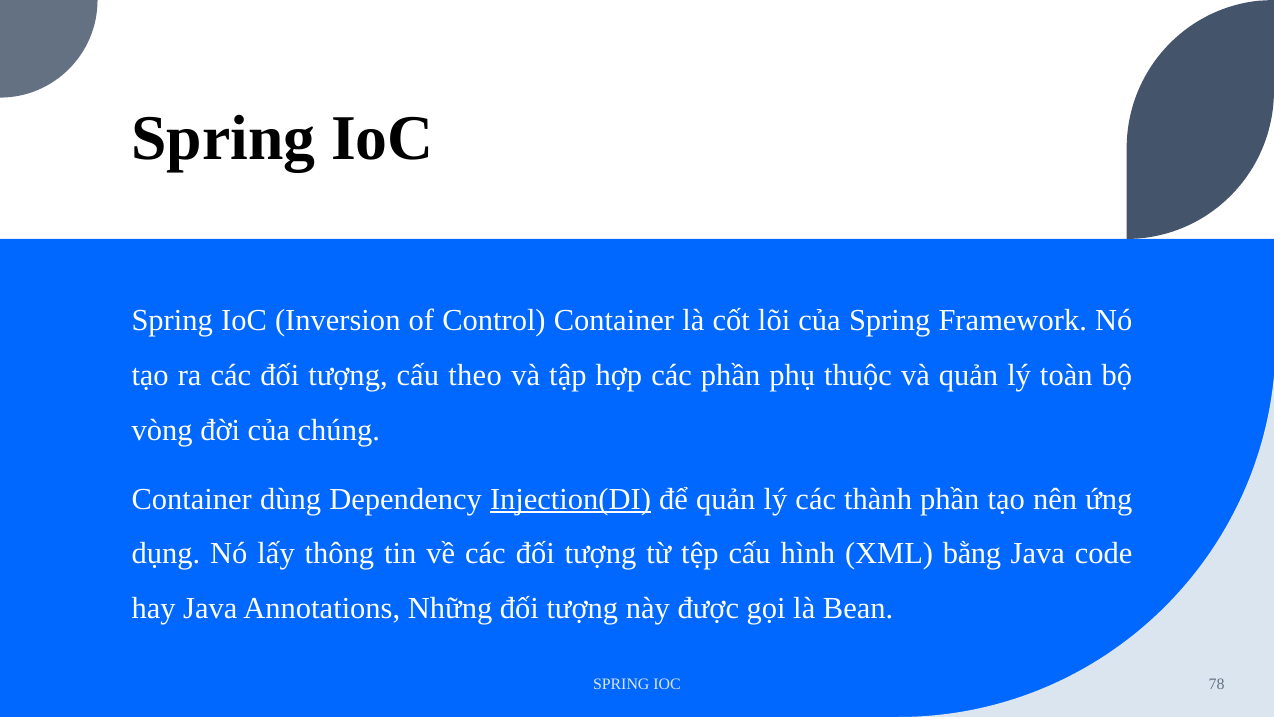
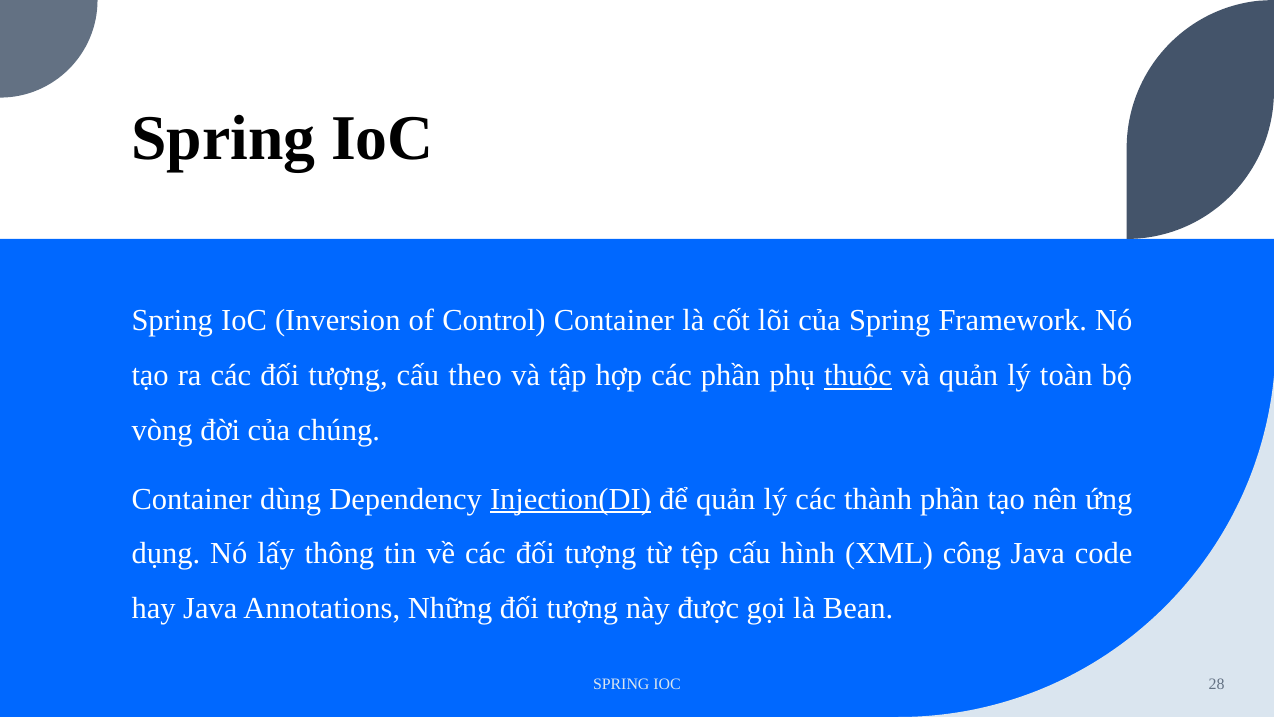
thuộc underline: none -> present
bằng: bằng -> công
78: 78 -> 28
